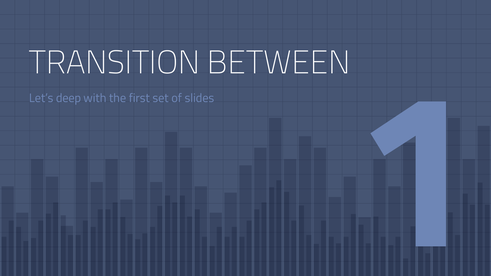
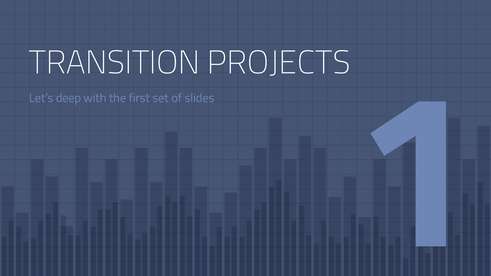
BETWEEN: BETWEEN -> PROJECTS
